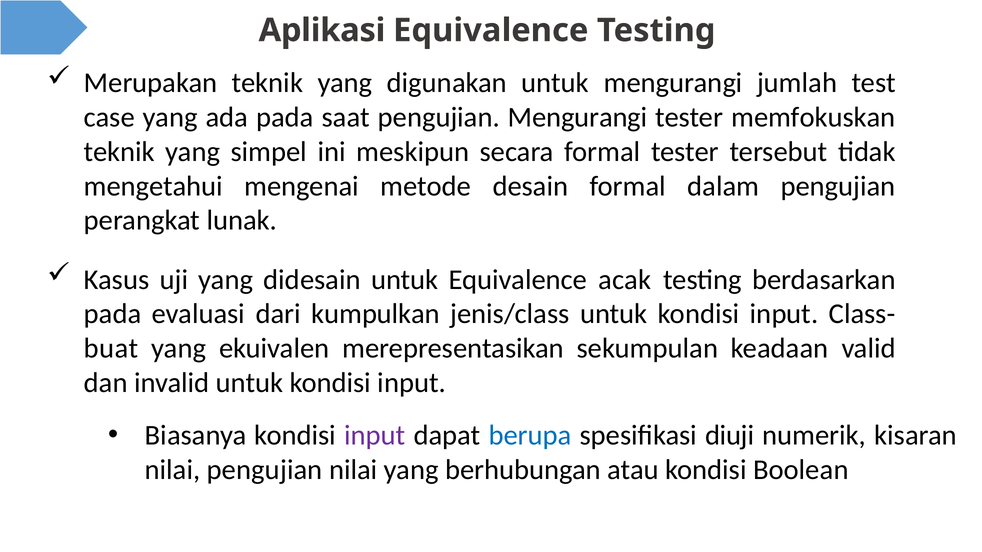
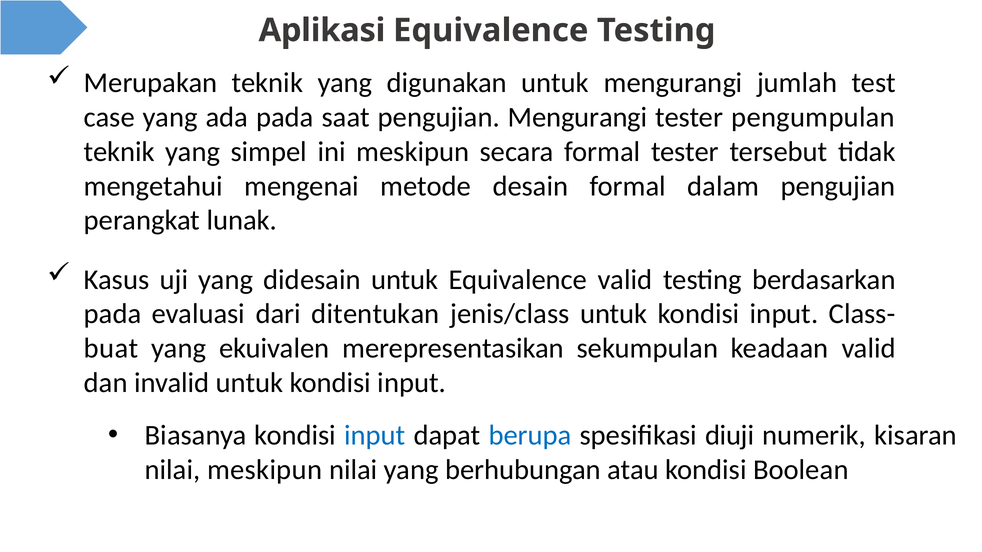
memfokuskan: memfokuskan -> pengumpulan
Equivalence acak: acak -> valid
kumpulkan: kumpulkan -> ditentukan
input at (375, 436) colour: purple -> blue
nilai pengujian: pengujian -> meskipun
